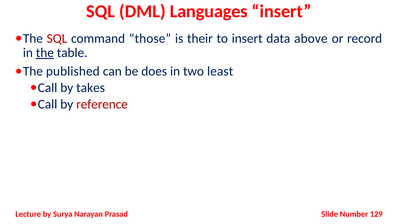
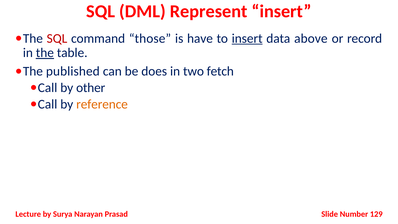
Languages: Languages -> Represent
their: their -> have
insert at (247, 38) underline: none -> present
least: least -> fetch
takes: takes -> other
reference colour: red -> orange
